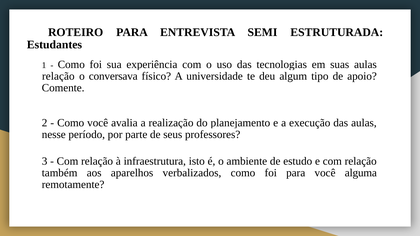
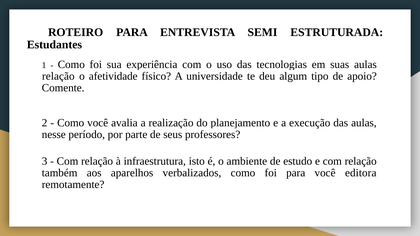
conversava: conversava -> afetividade
alguma: alguma -> editora
